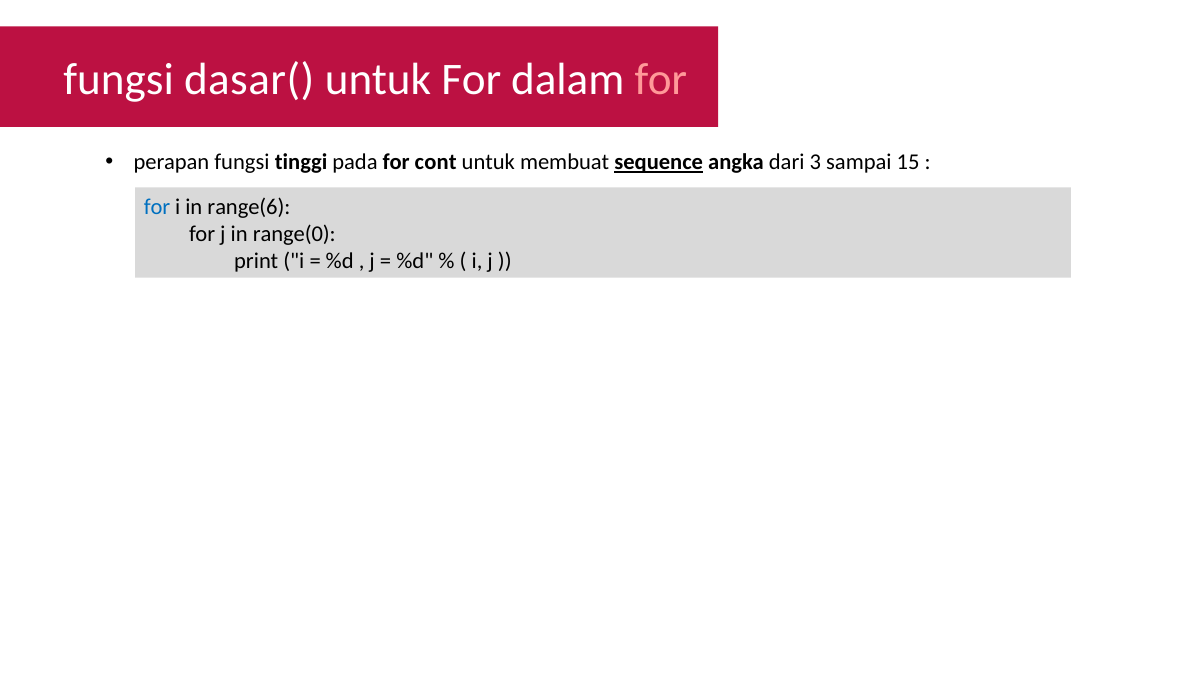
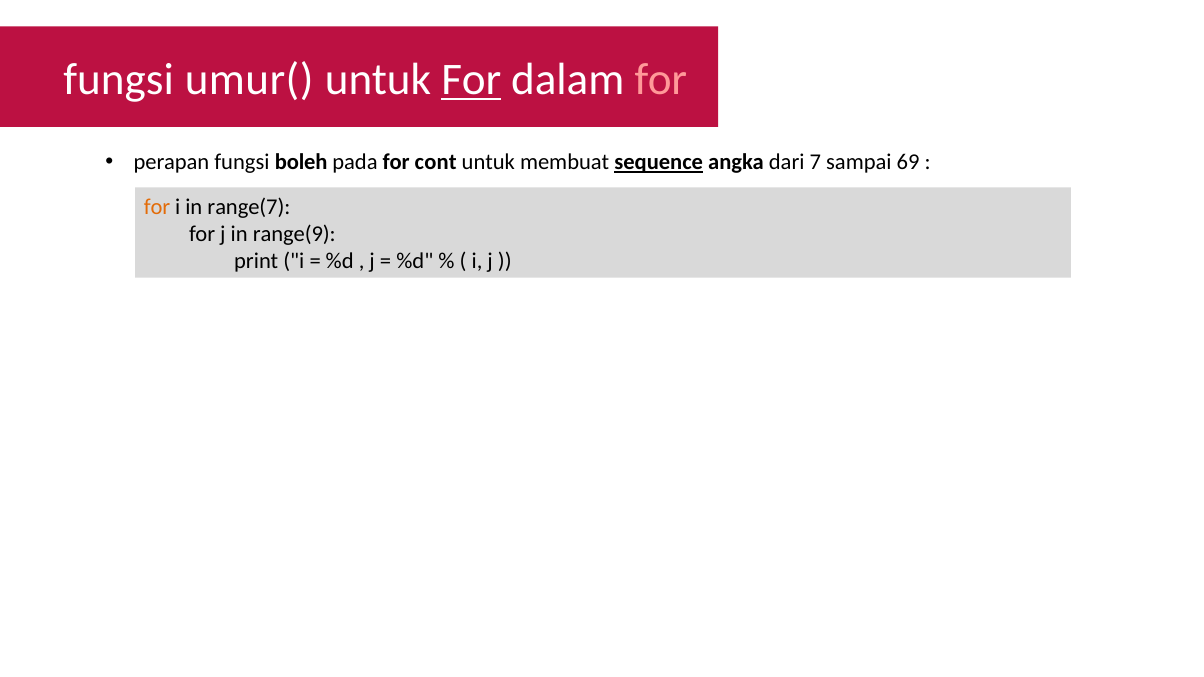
dasar(: dasar( -> umur(
For at (471, 80) underline: none -> present
tinggi: tinggi -> boleh
3: 3 -> 7
15: 15 -> 69
for at (157, 207) colour: blue -> orange
range(6: range(6 -> range(7
range(0: range(0 -> range(9
